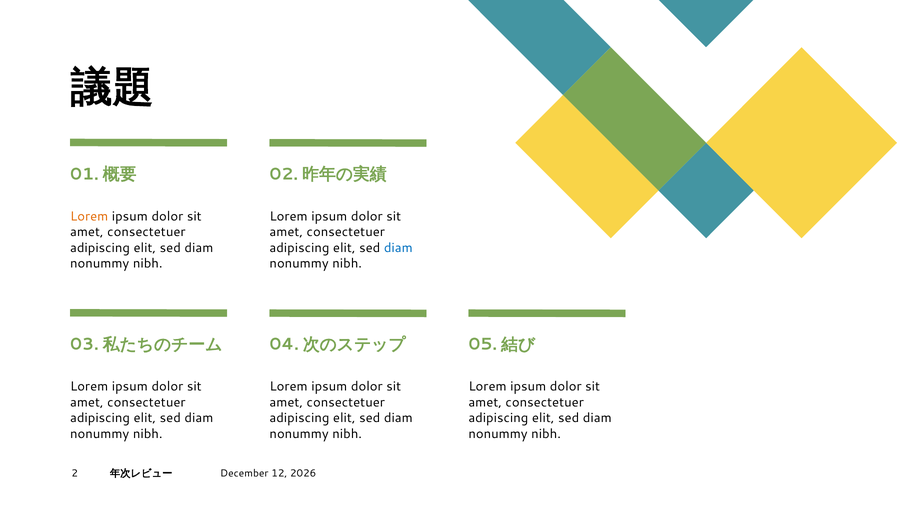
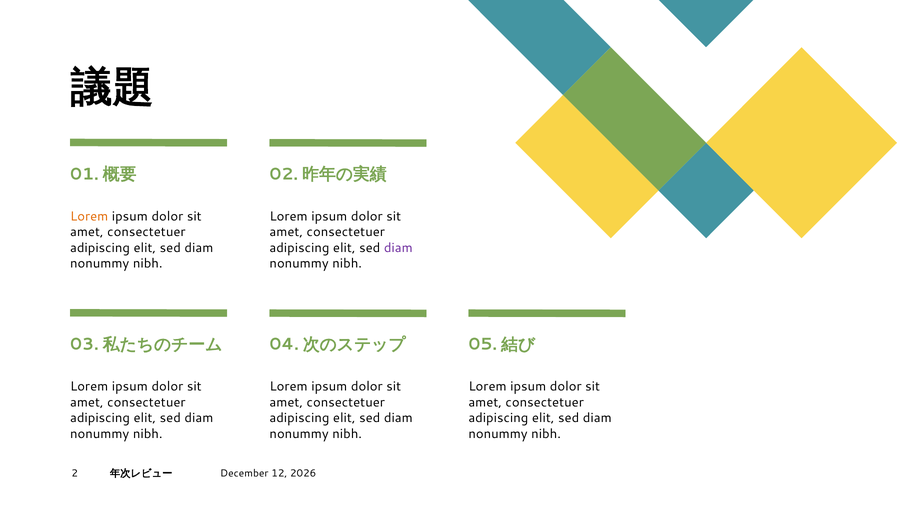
diam at (398, 248) colour: blue -> purple
